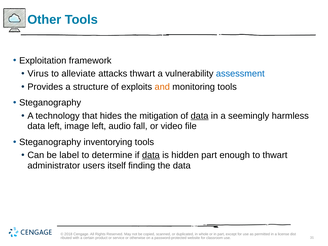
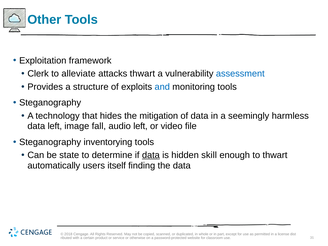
Virus: Virus -> Clerk
and colour: orange -> blue
data at (200, 116) underline: present -> none
image left: left -> fall
audio fall: fall -> left
label: label -> state
hidden part: part -> skill
administrator: administrator -> automatically
